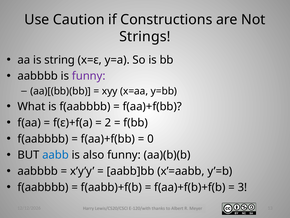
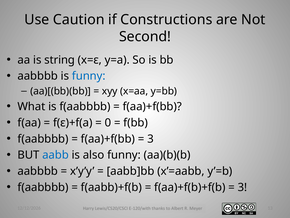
Strings: Strings -> Second
funny at (89, 76) colour: purple -> blue
2: 2 -> 0
0 at (150, 139): 0 -> 3
